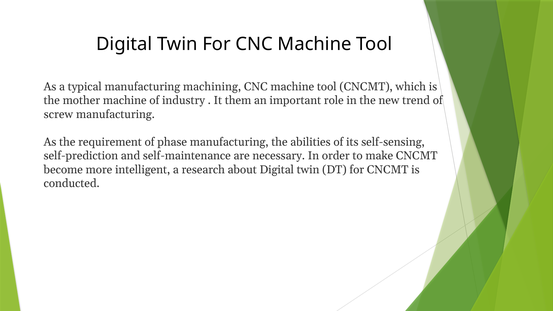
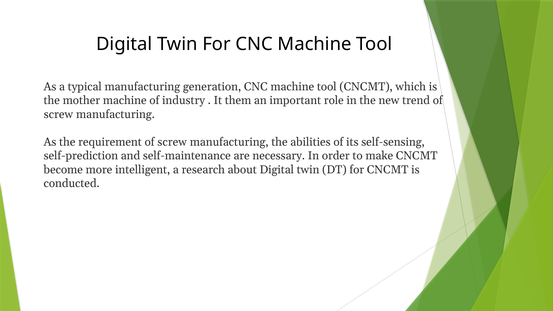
machining: machining -> generation
requirement of phase: phase -> screw
